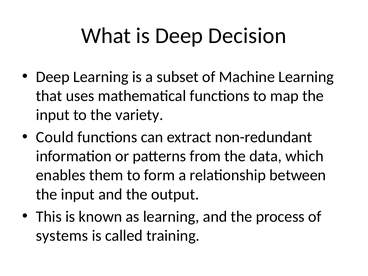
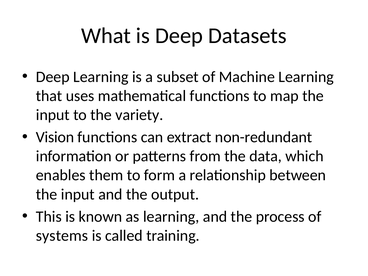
Decision: Decision -> Datasets
Could: Could -> Vision
